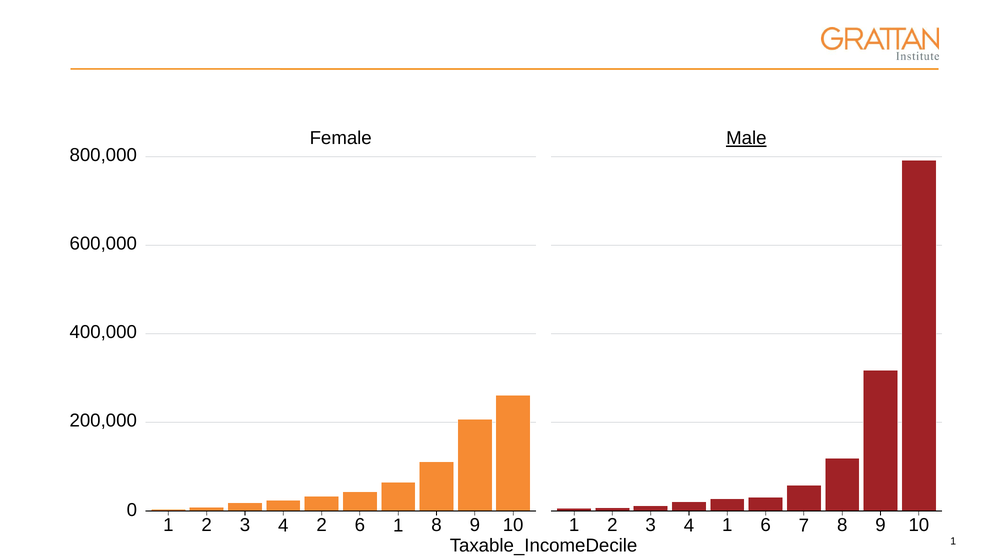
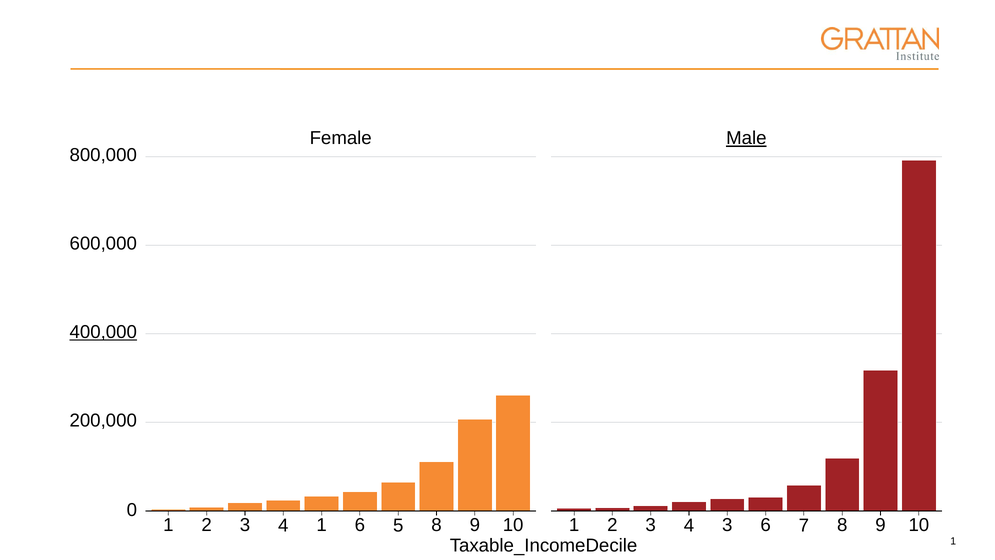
400,000 underline: none -> present
4 2: 2 -> 1
6 1: 1 -> 5
4 1: 1 -> 3
